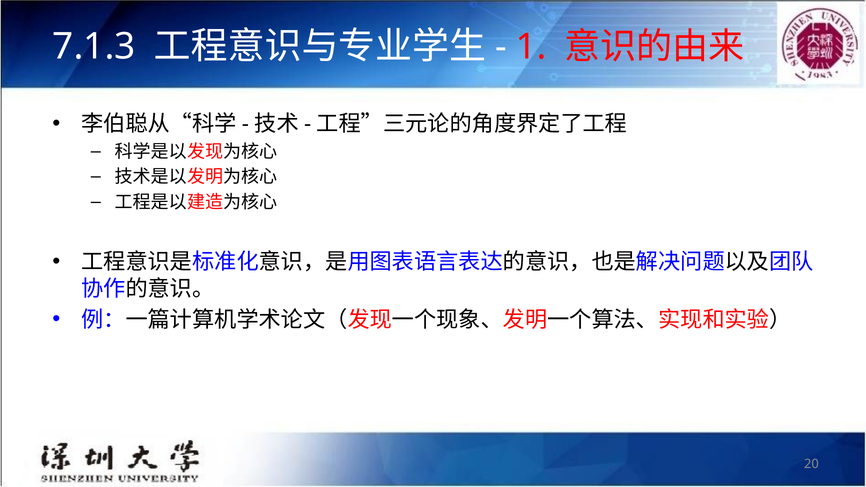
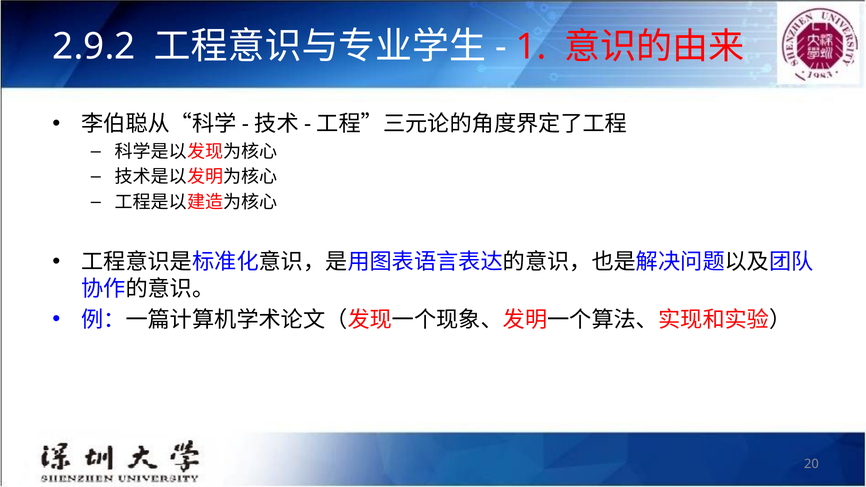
7.1.3: 7.1.3 -> 2.9.2
